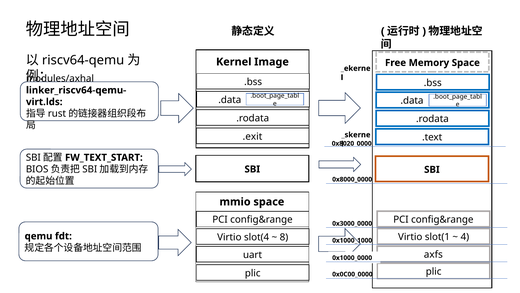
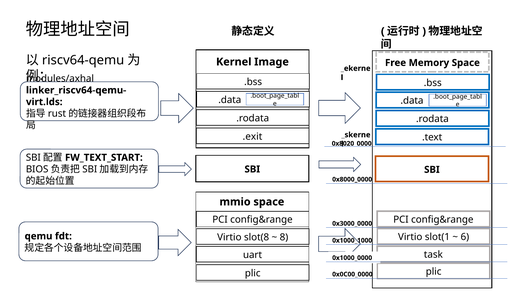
4: 4 -> 6
slot(4: slot(4 -> slot(8
axfs: axfs -> task
